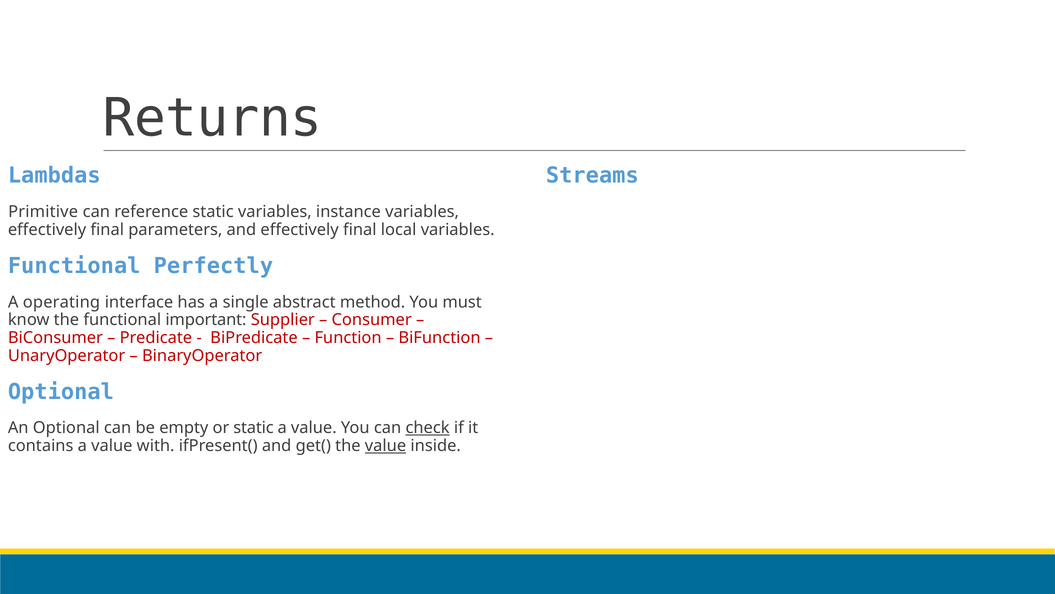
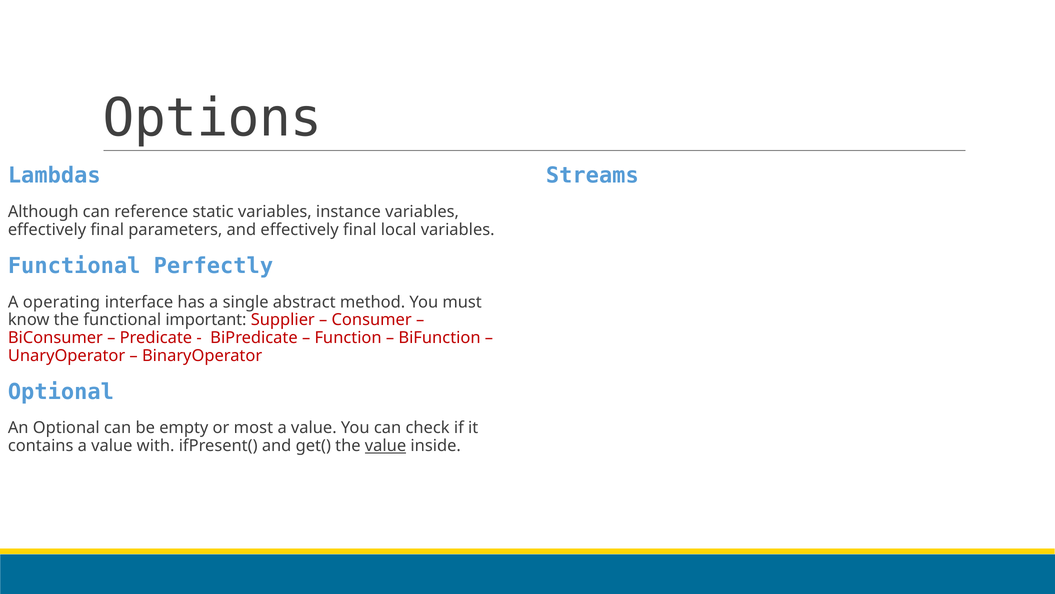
Returns: Returns -> Options
Primitive: Primitive -> Although
or static: static -> most
check underline: present -> none
